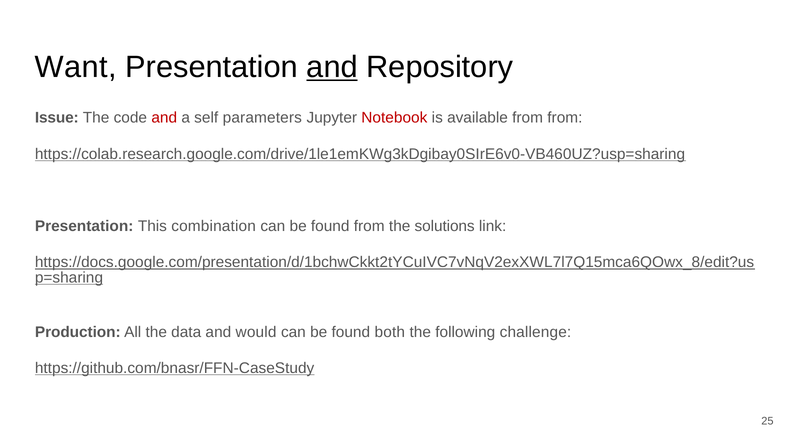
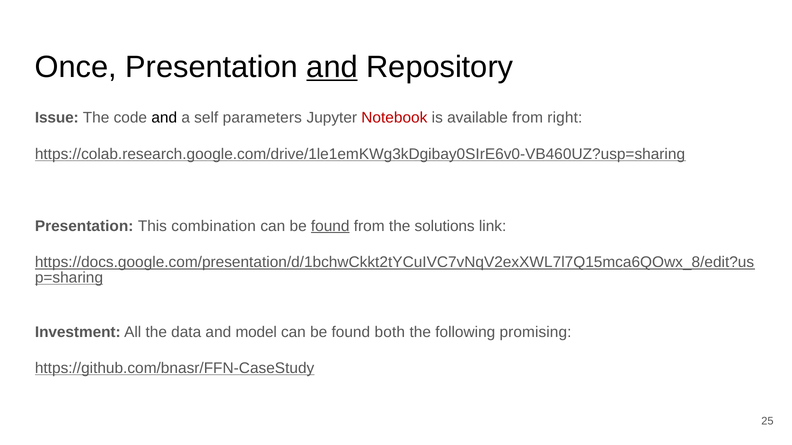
Want: Want -> Once
and at (164, 118) colour: red -> black
from from: from -> right
found at (330, 226) underline: none -> present
Production: Production -> Investment
would: would -> model
challenge: challenge -> promising
